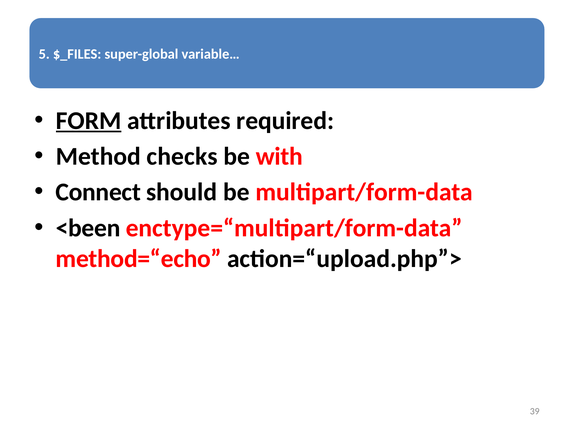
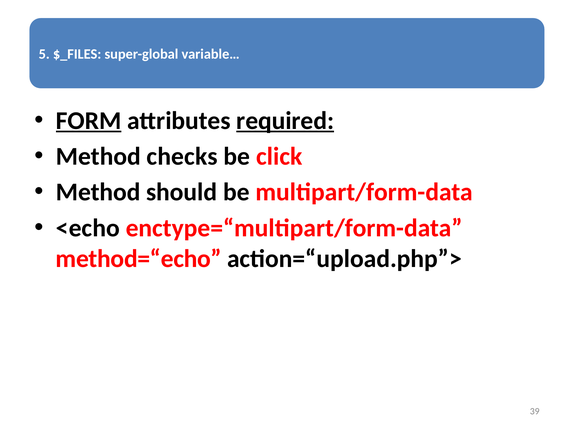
required underline: none -> present
with: with -> click
Connect at (98, 192): Connect -> Method
<been: <been -> <echo
